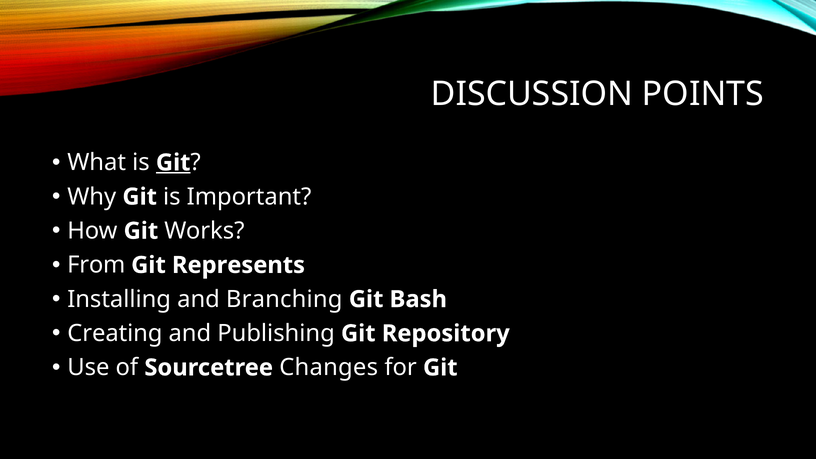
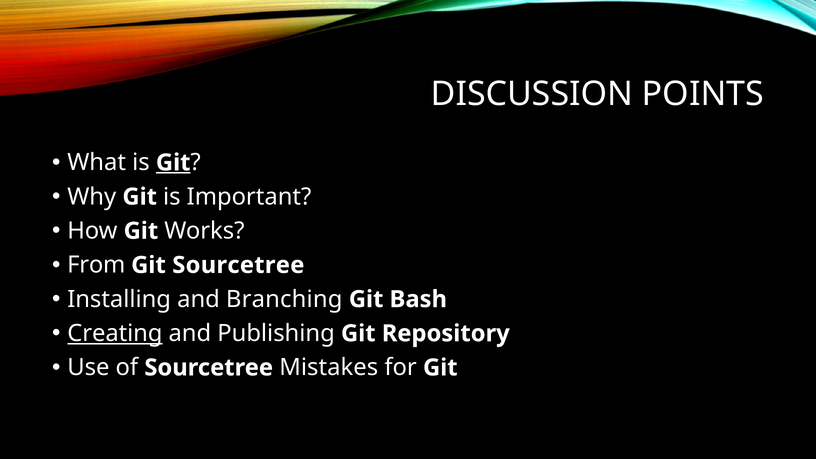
Git Represents: Represents -> Sourcetree
Creating underline: none -> present
Changes: Changes -> Mistakes
